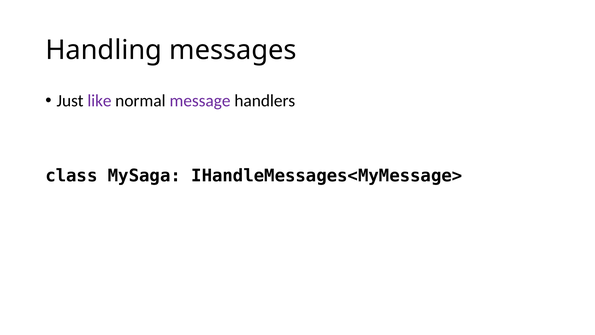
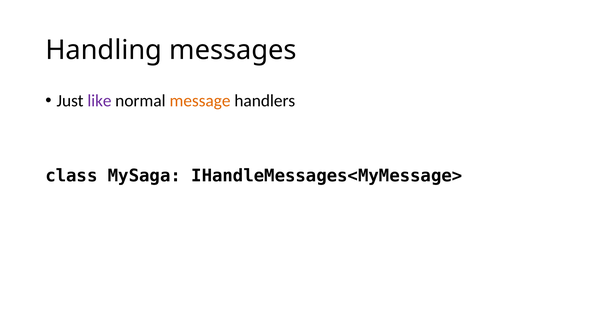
message colour: purple -> orange
